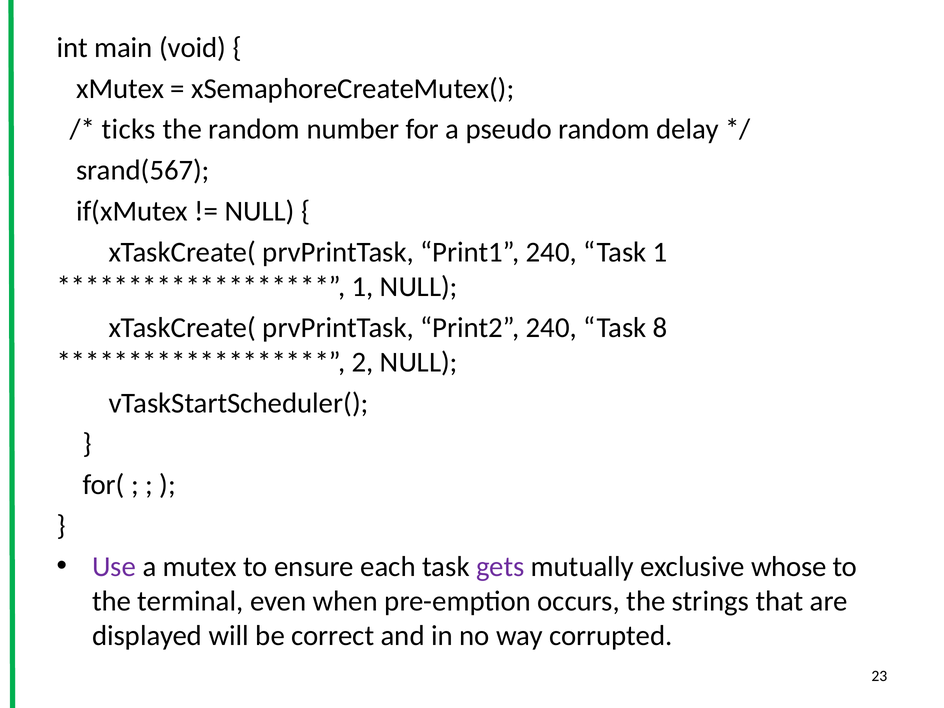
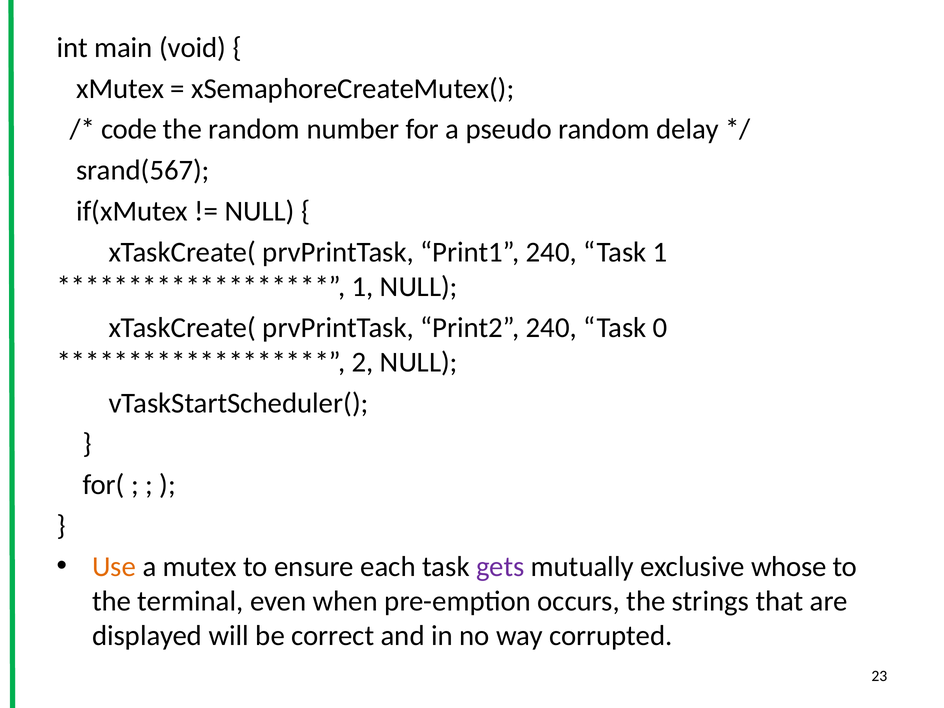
ticks: ticks -> code
8: 8 -> 0
Use colour: purple -> orange
